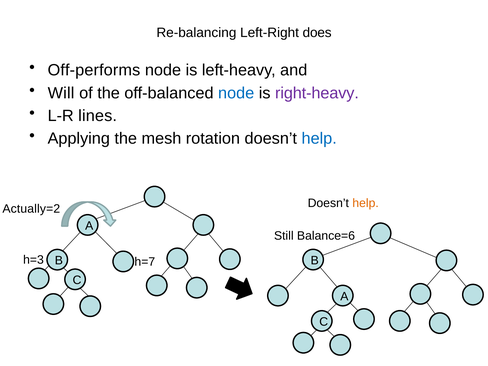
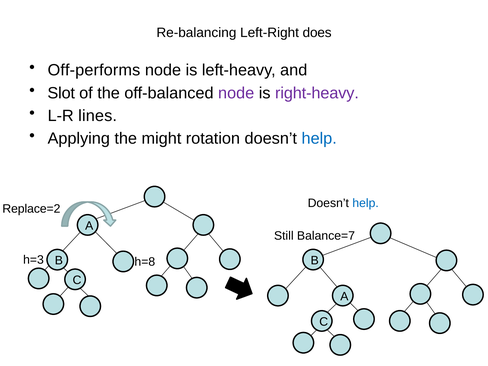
Will: Will -> Slot
node at (236, 93) colour: blue -> purple
mesh: mesh -> might
help at (366, 203) colour: orange -> blue
Actually=2: Actually=2 -> Replace=2
Balance=6: Balance=6 -> Balance=7
h=7: h=7 -> h=8
